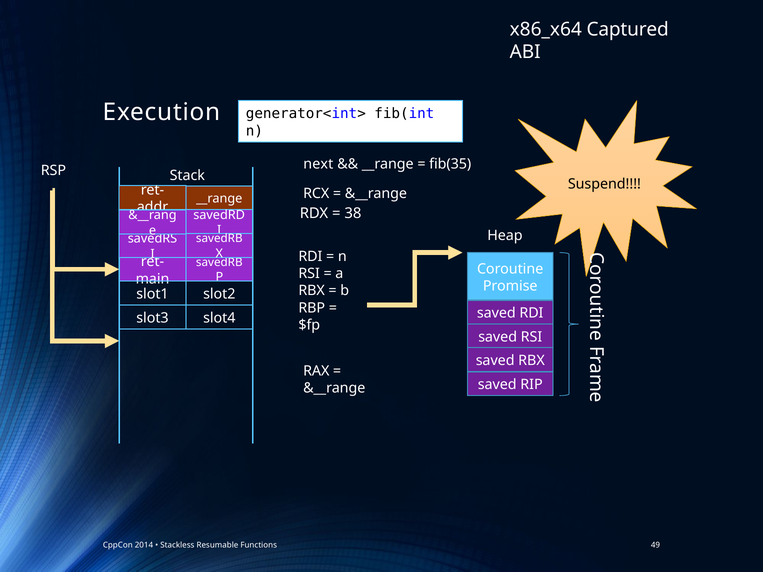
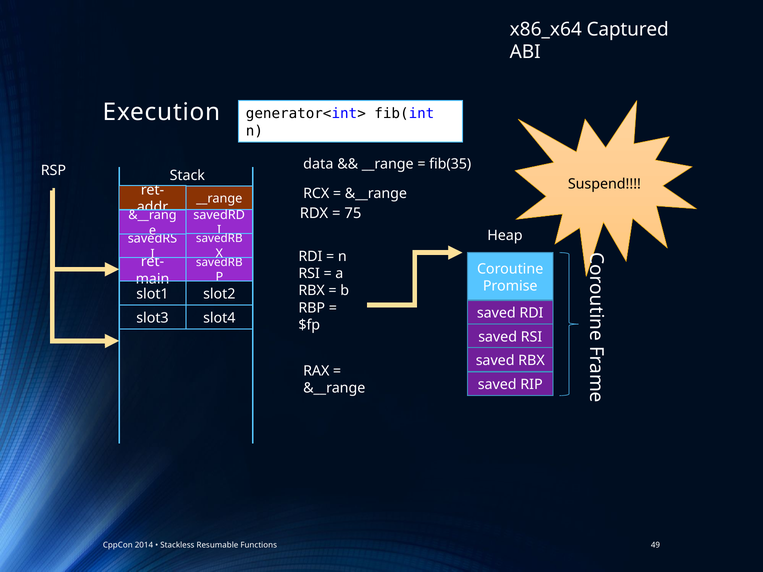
next: next -> data
38: 38 -> 75
